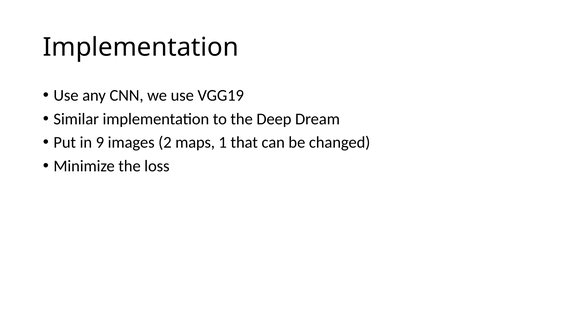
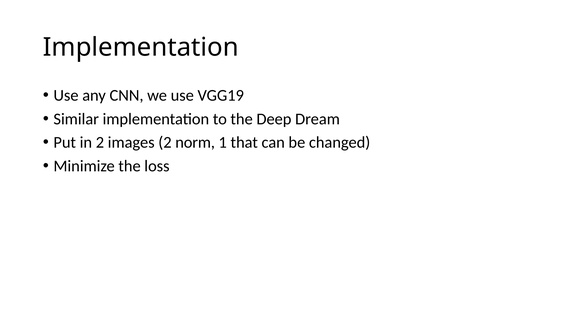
in 9: 9 -> 2
maps: maps -> norm
